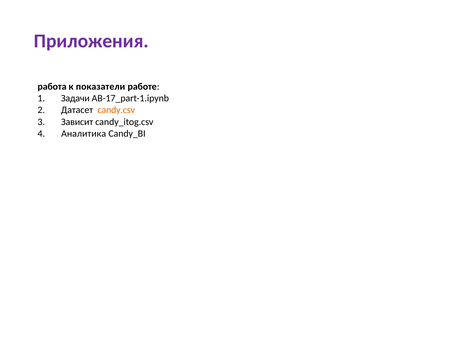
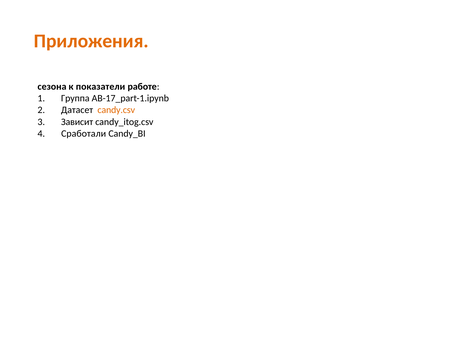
Приложения colour: purple -> orange
работа: работа -> сезона
Задачи: Задачи -> Группа
Аналитика: Аналитика -> Сработали
